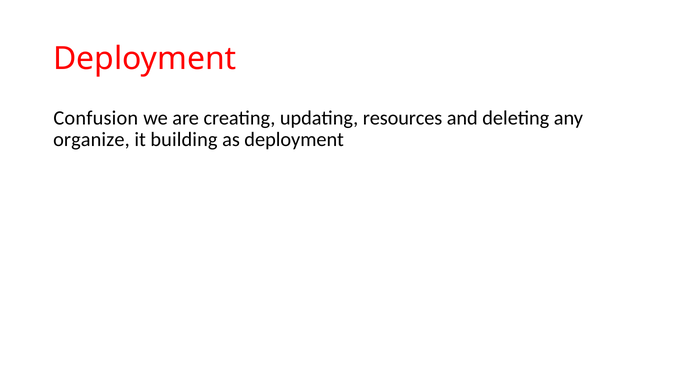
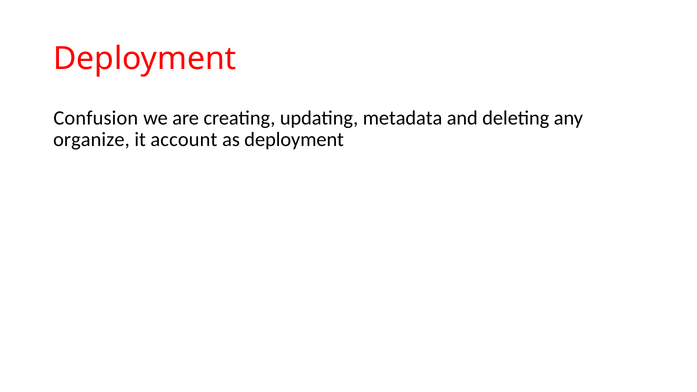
resources: resources -> metadata
building: building -> account
